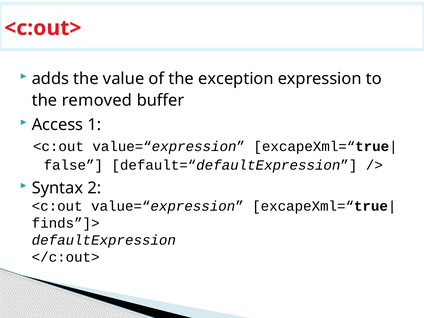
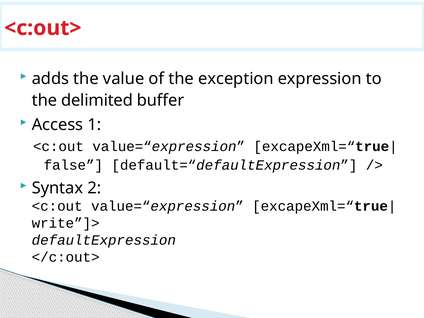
removed: removed -> delimited
finds”]>: finds”]> -> write”]>
